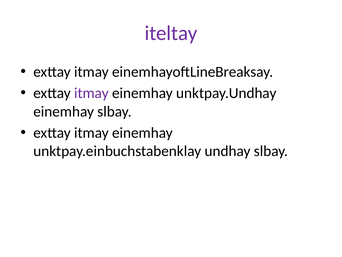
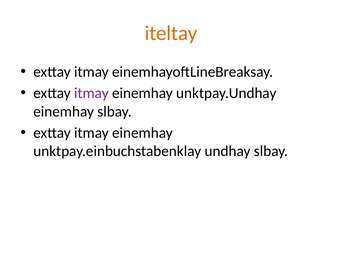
iteltay colour: purple -> orange
